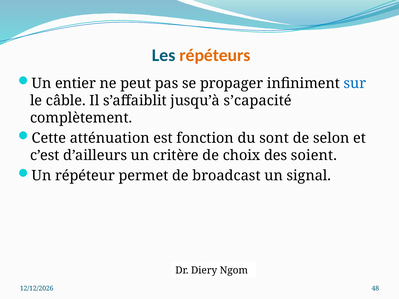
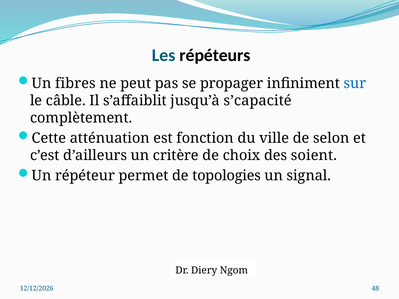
répéteurs colour: orange -> black
entier: entier -> fibres
sont: sont -> ville
broadcast: broadcast -> topologies
